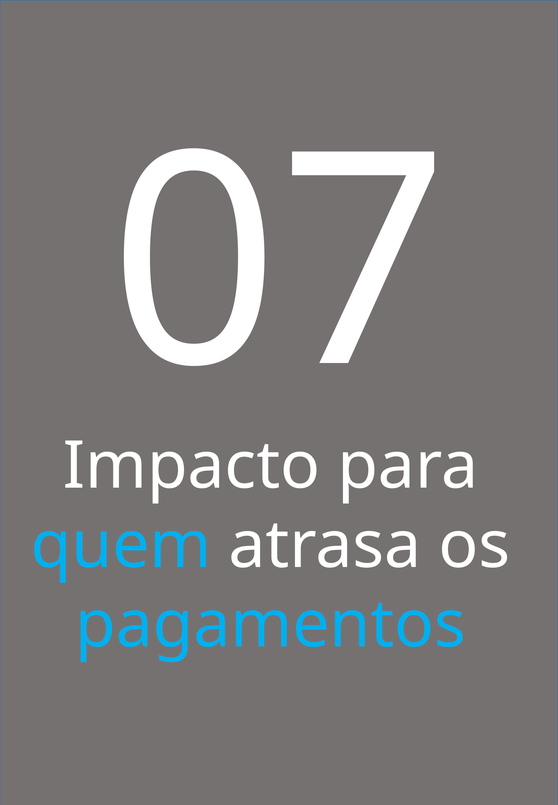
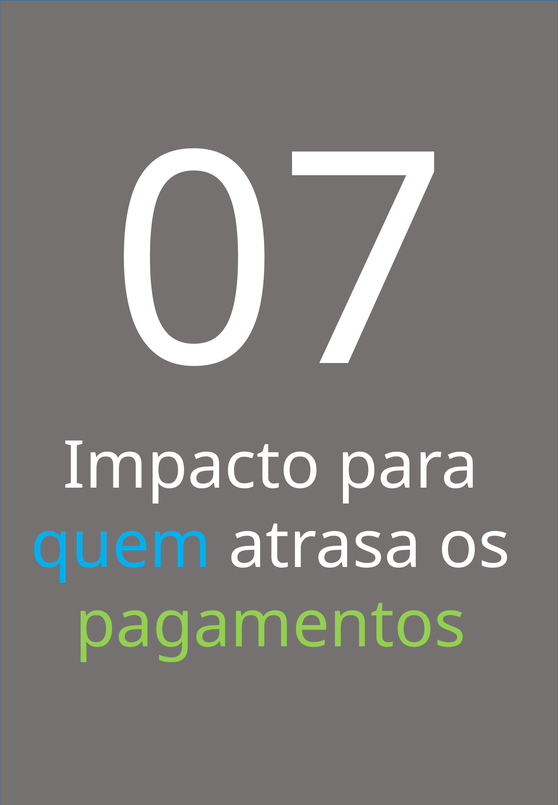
pagamentos colour: light blue -> light green
